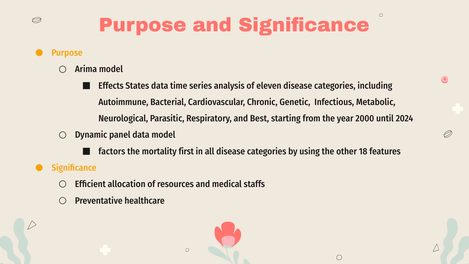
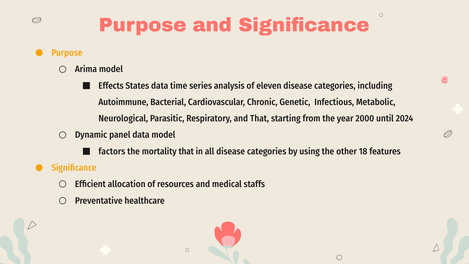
and Best: Best -> That
mortality first: first -> that
